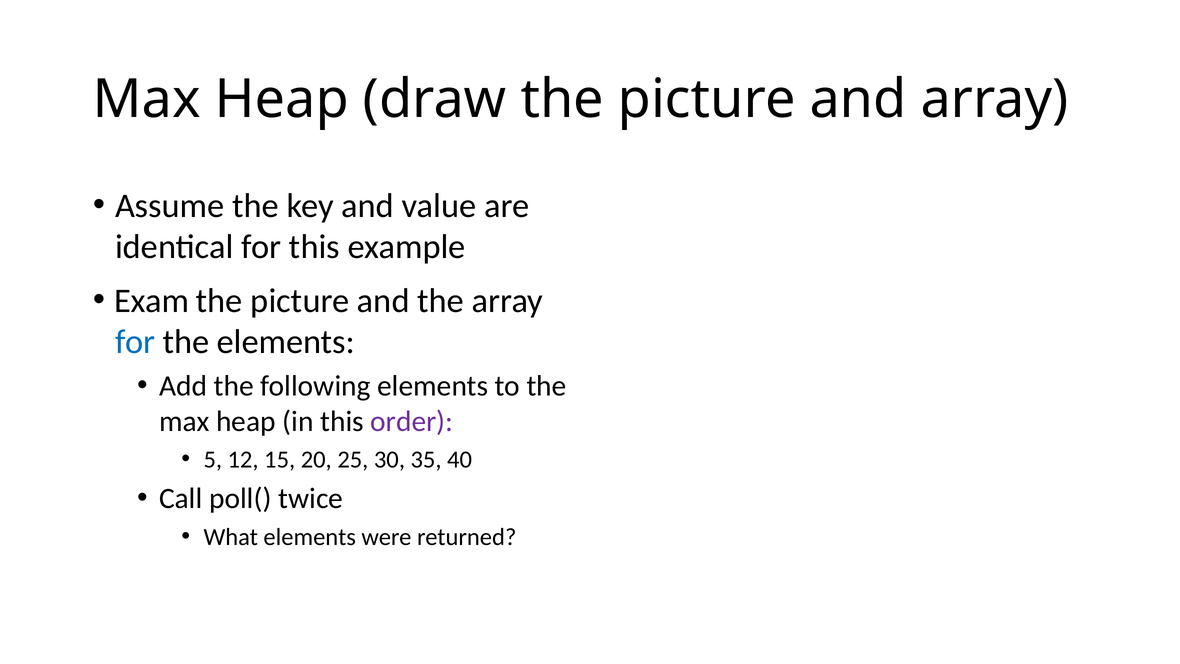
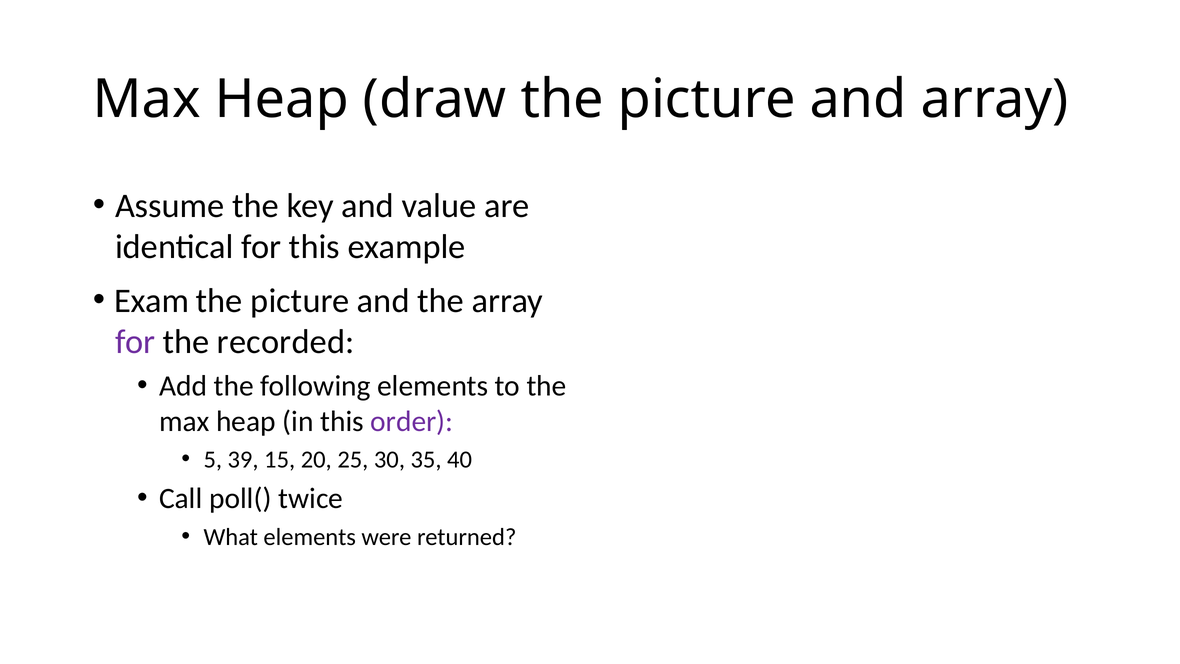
for at (135, 342) colour: blue -> purple
the elements: elements -> recorded
12: 12 -> 39
